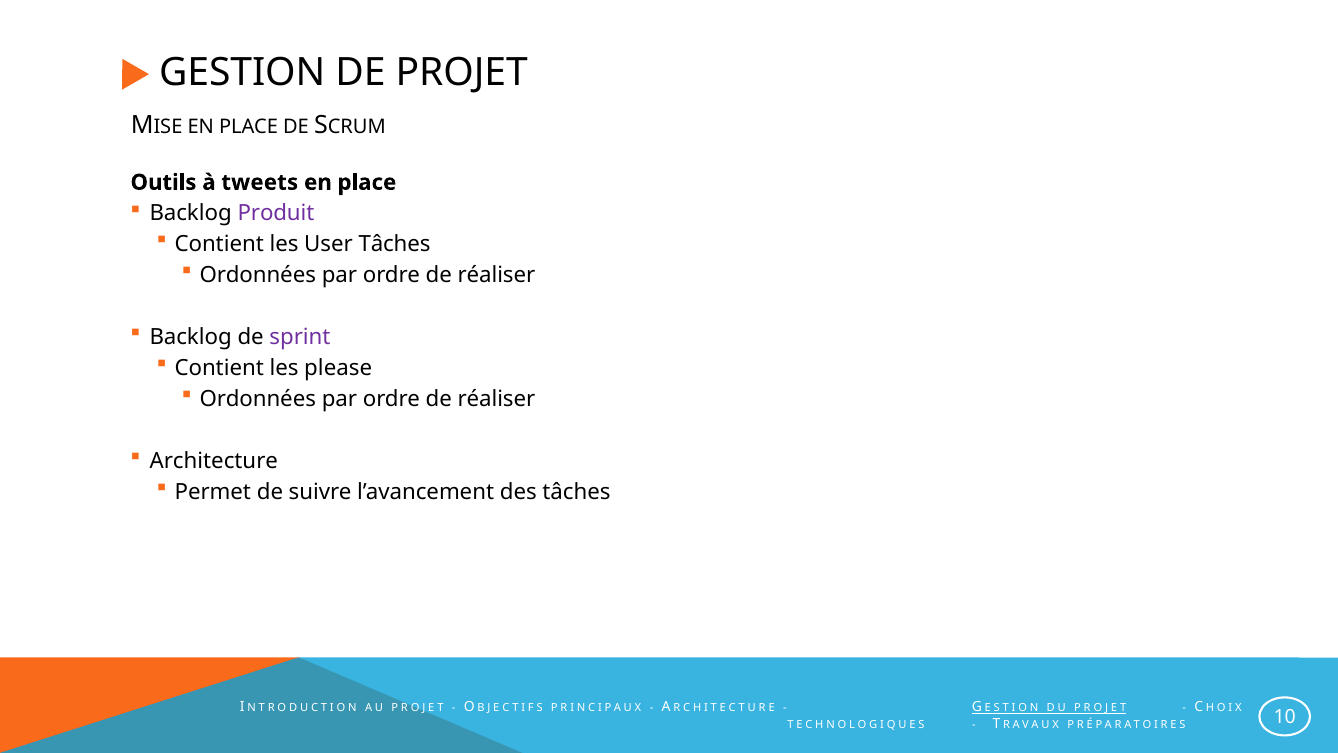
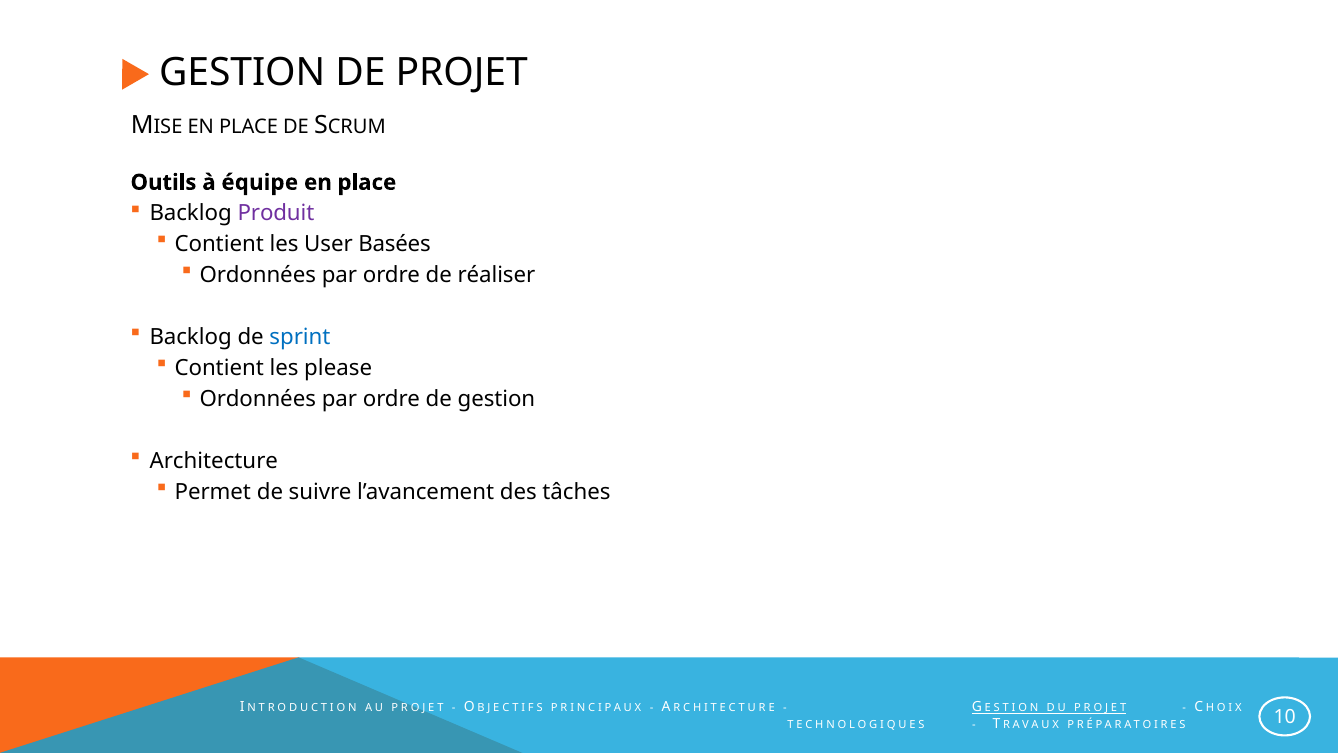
tweets: tweets -> équipe
User Tâches: Tâches -> Basées
sprint colour: purple -> blue
réaliser at (496, 399): réaliser -> gestion
